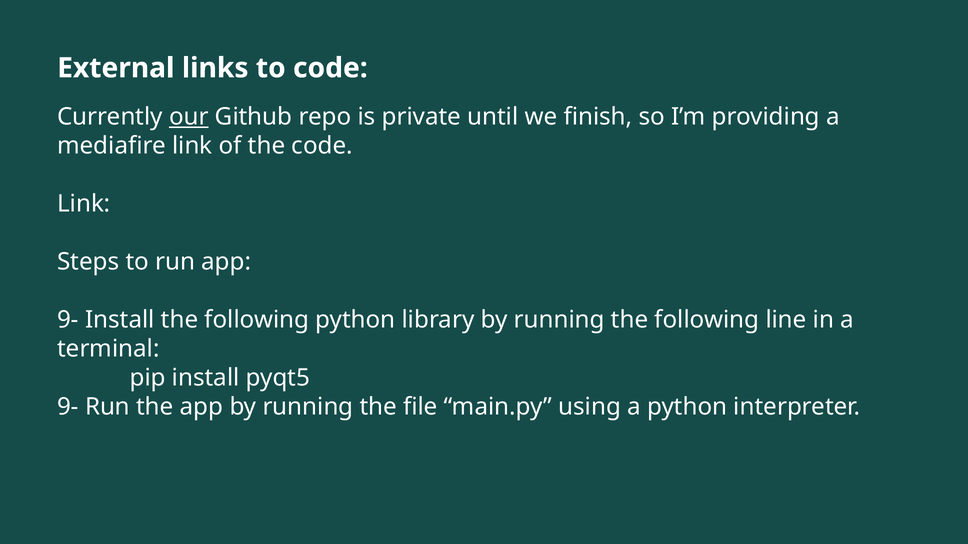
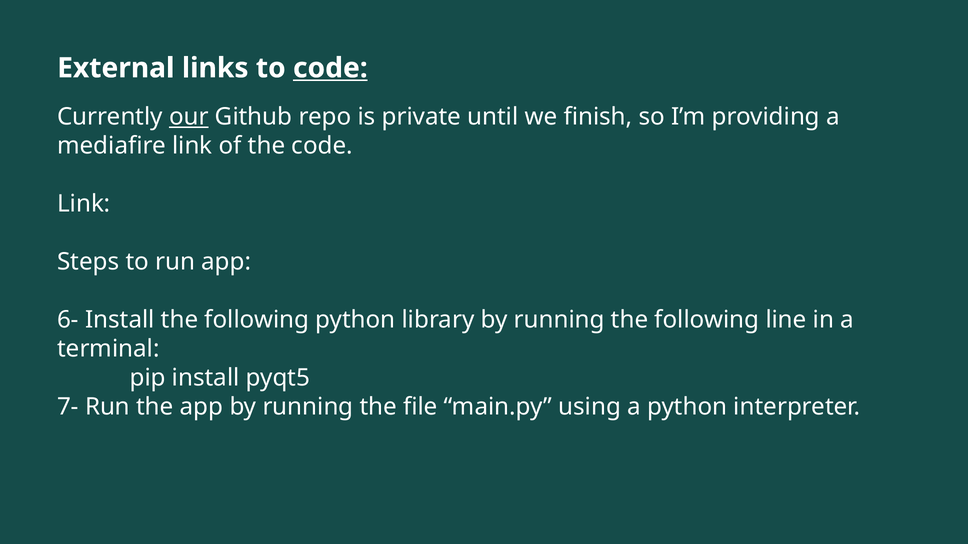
code at (330, 68) underline: none -> present
9- at (68, 320): 9- -> 6-
9- at (68, 407): 9- -> 7-
